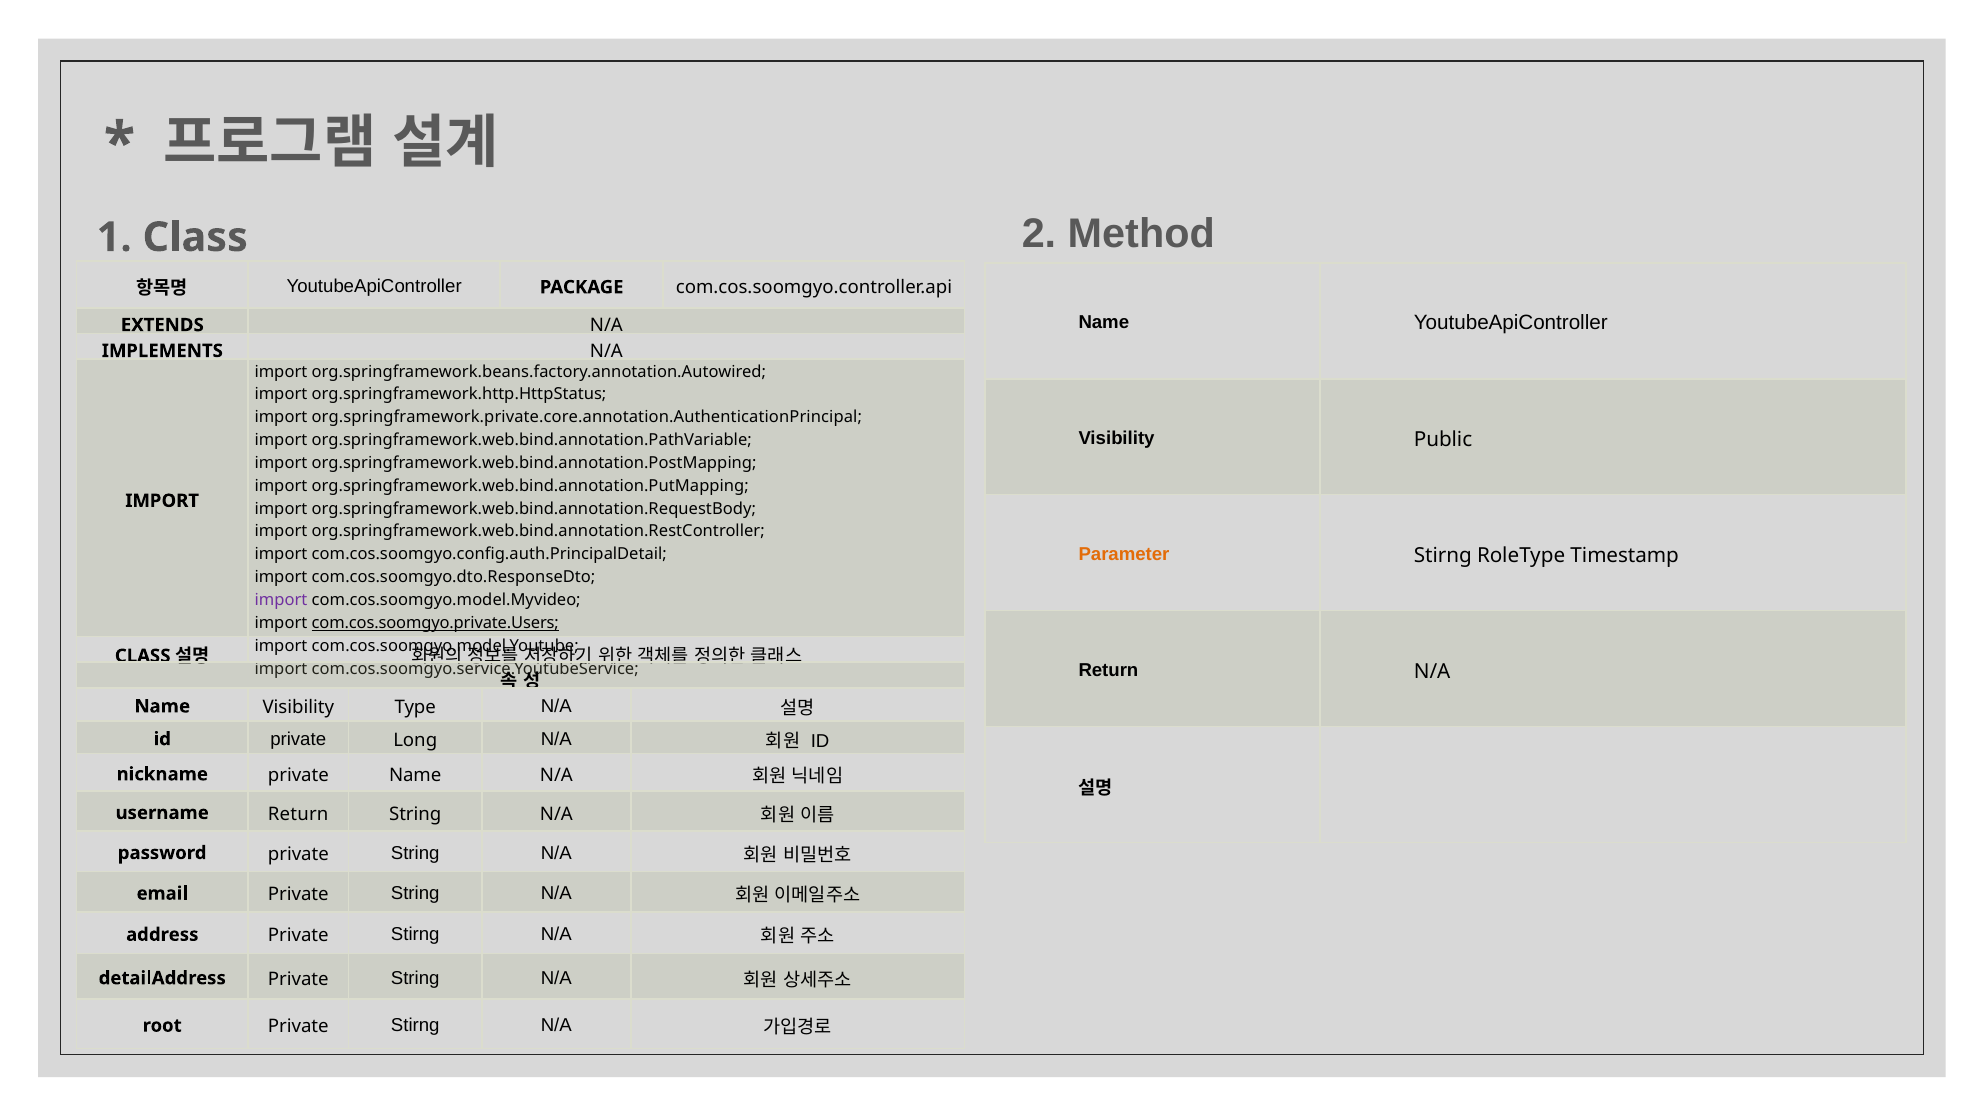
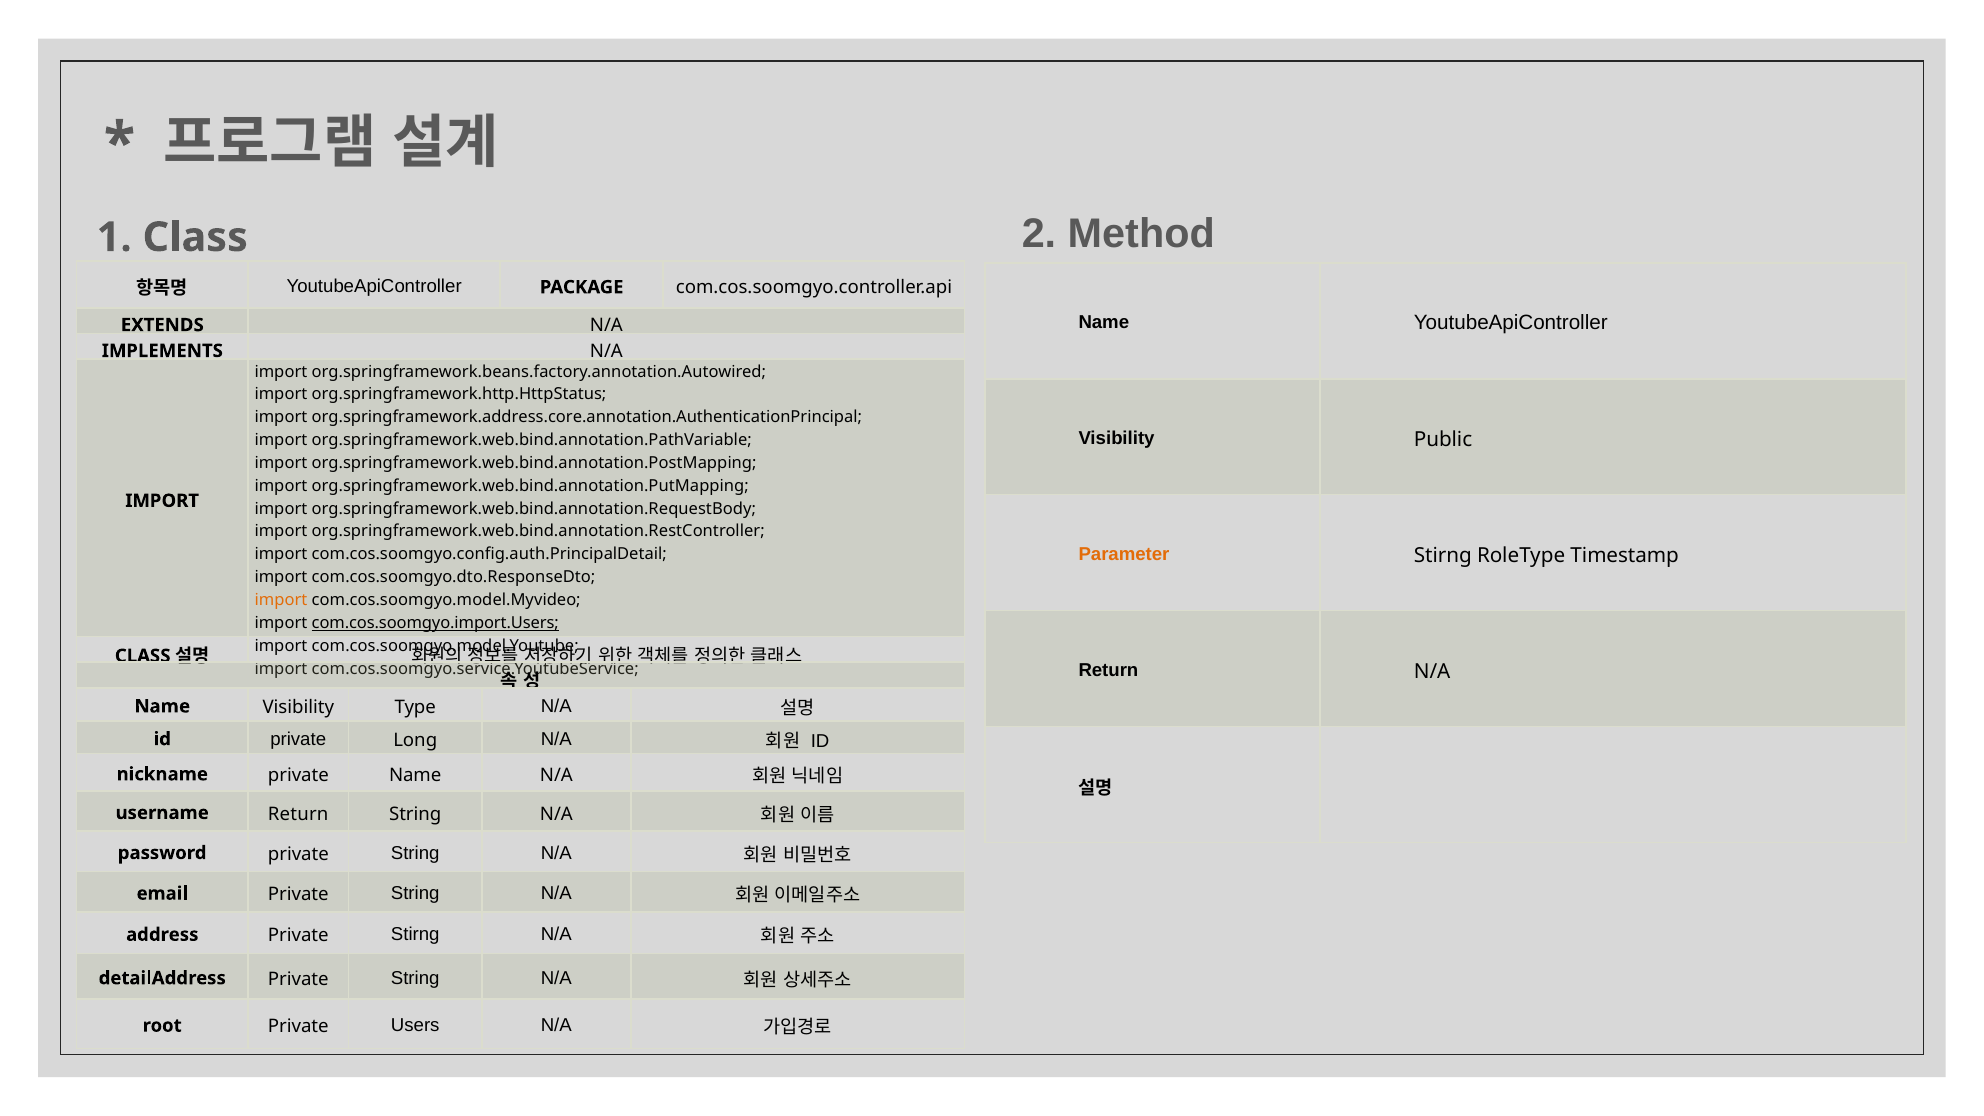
org.springframework.private.core.annotation.AuthenticationPrincipal: org.springframework.private.core.annotation.AuthenticationPrincipal -> org.springframework.address.core.annotation.AuthenticationPrincipal
import at (281, 600) colour: purple -> orange
com.cos.soomgyo.private.Users: com.cos.soomgyo.private.Users -> com.cos.soomgyo.import.Users
root Private Stirng: Stirng -> Users
